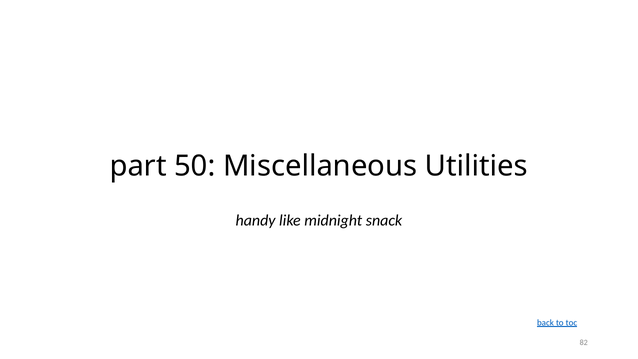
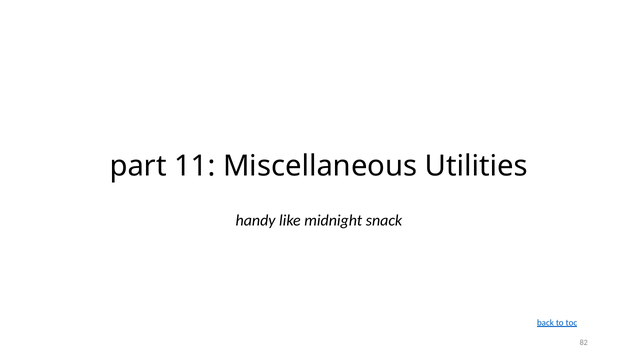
50: 50 -> 11
